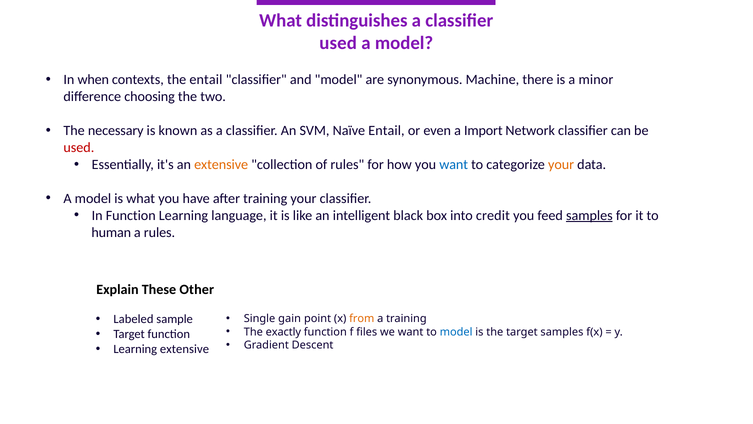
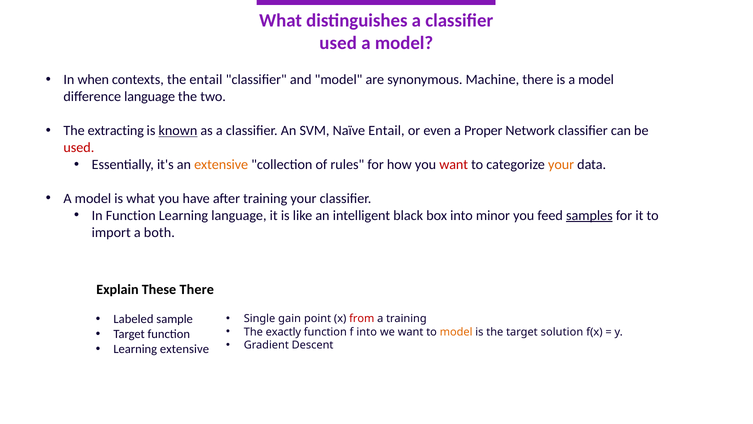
is a minor: minor -> model
difference choosing: choosing -> language
necessary: necessary -> extracting
known underline: none -> present
Import: Import -> Proper
want at (454, 164) colour: blue -> red
credit: credit -> minor
human: human -> import
a rules: rules -> both
These Other: Other -> There
from colour: orange -> red
f files: files -> into
model at (456, 332) colour: blue -> orange
target samples: samples -> solution
